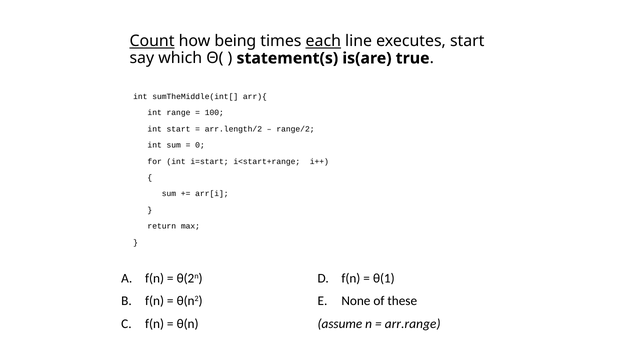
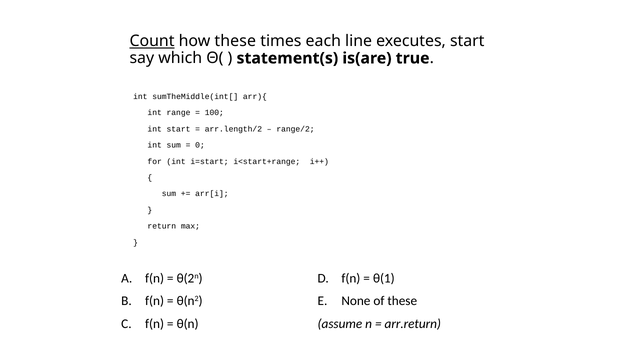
how being: being -> these
each underline: present -> none
arr.range: arr.range -> arr.return
